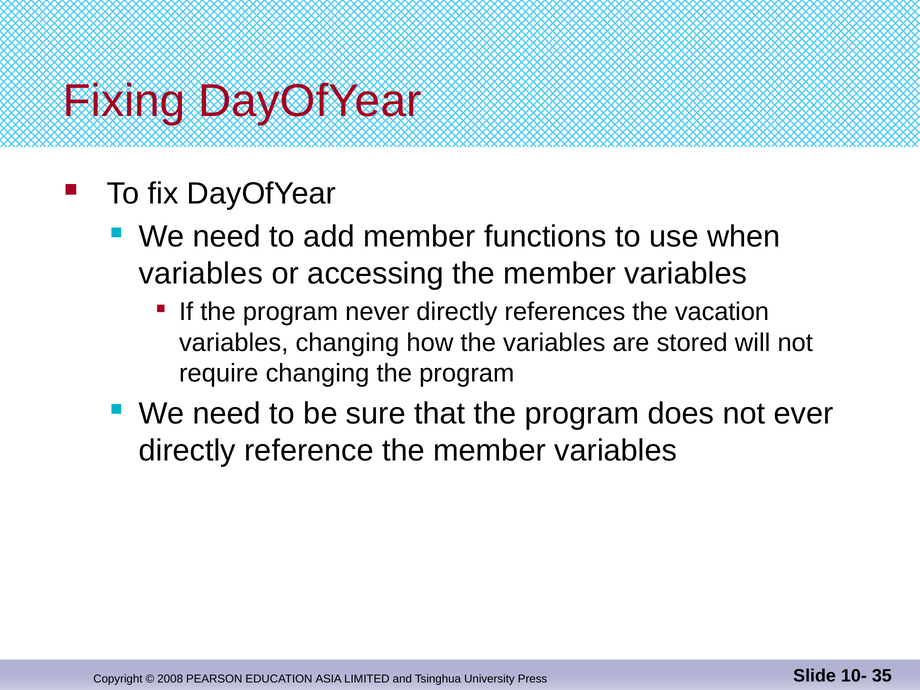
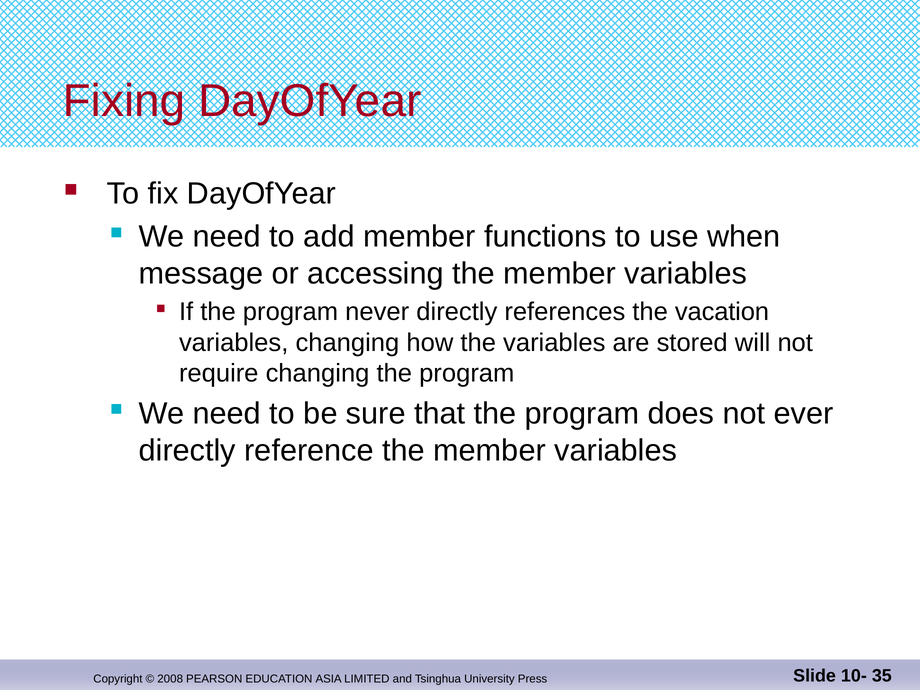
variables at (201, 274): variables -> message
